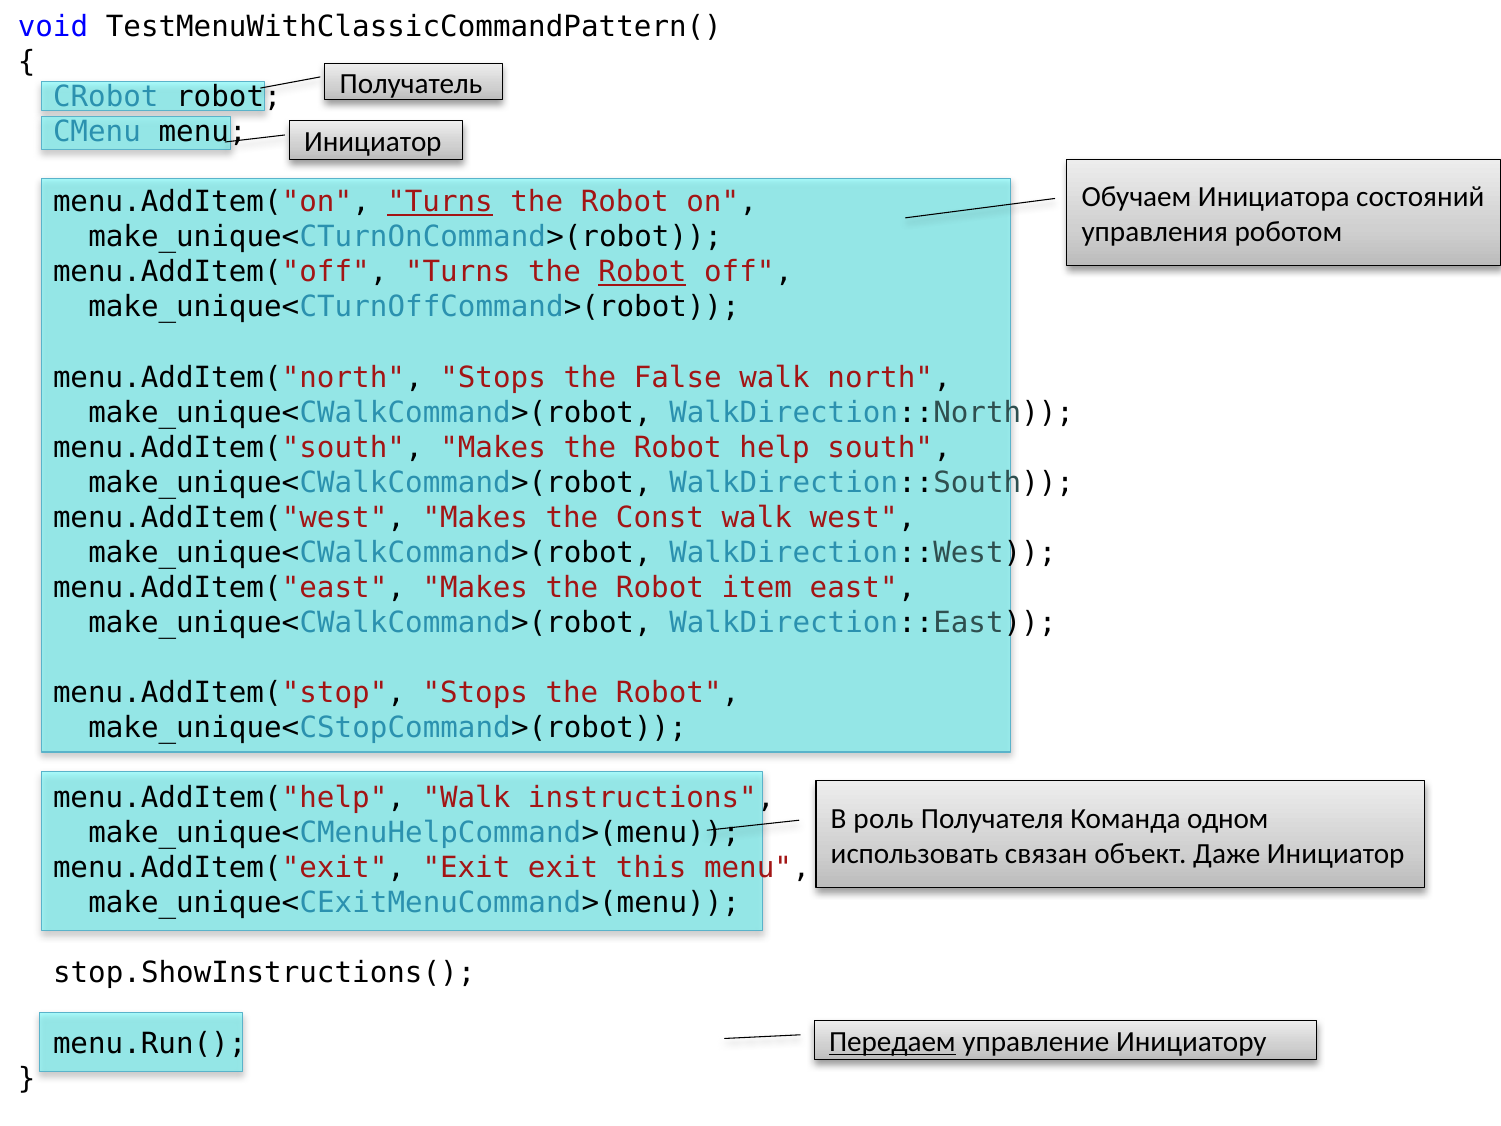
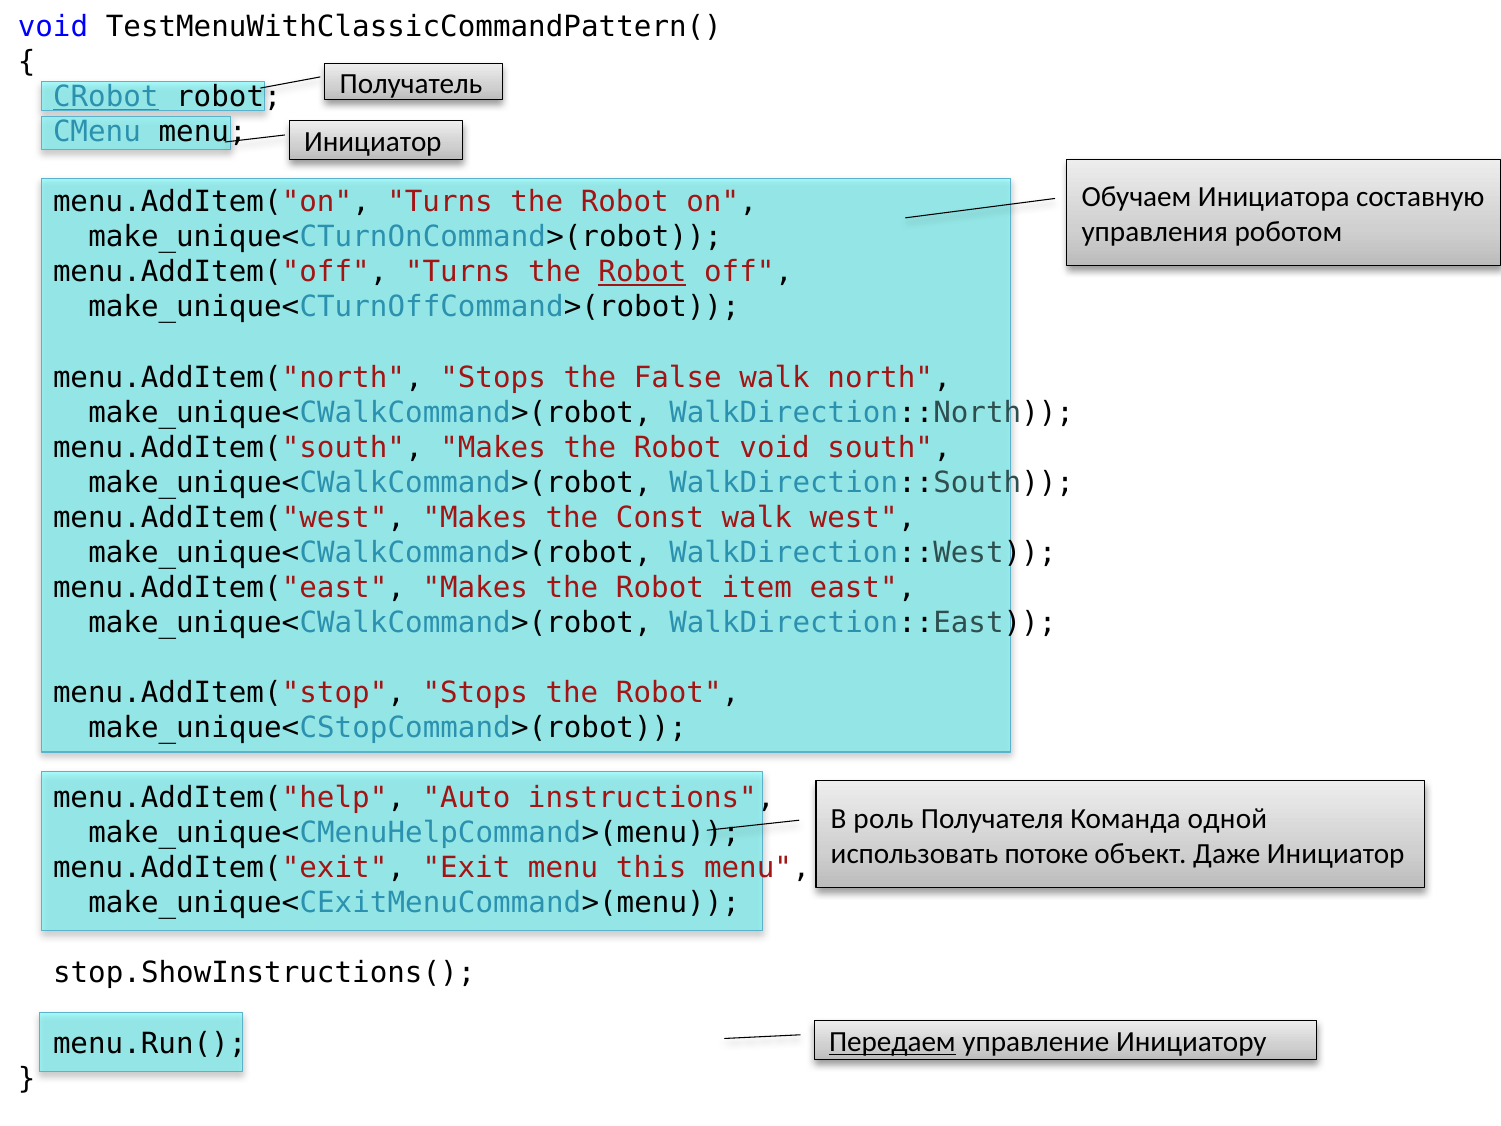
CRobot underline: none -> present
состояний: состояний -> составную
Turns at (440, 202) underline: present -> none
Robot help: help -> void
menu.AddItem("help Walk: Walk -> Auto
одном: одном -> одной
связан: связан -> потоке
Exit exit: exit -> menu
